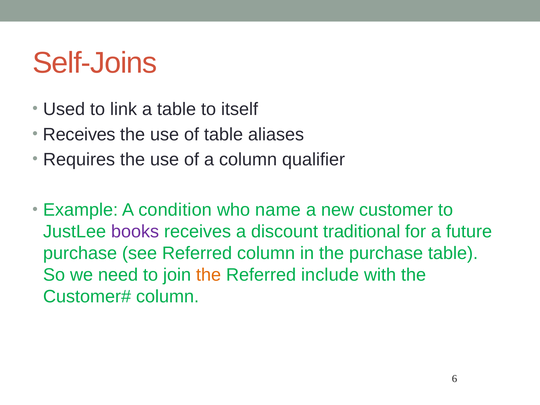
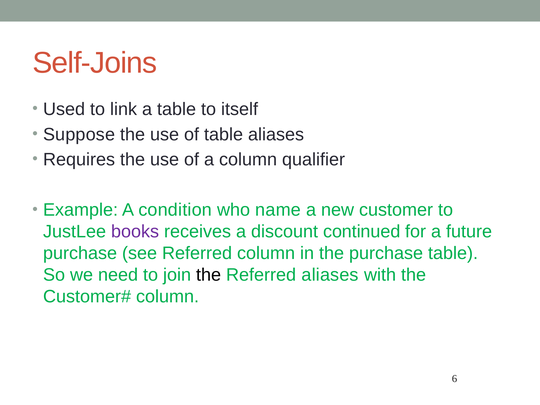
Receives at (79, 134): Receives -> Suppose
traditional: traditional -> continued
the at (209, 275) colour: orange -> black
Referred include: include -> aliases
